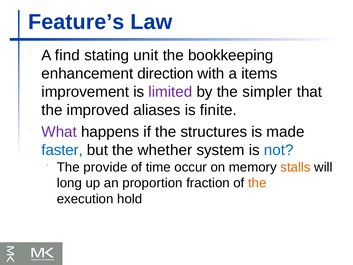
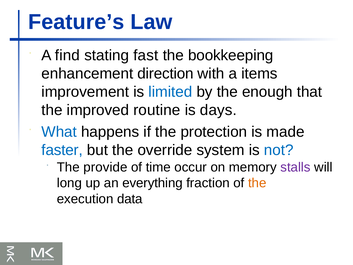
unit: unit -> fast
limited colour: purple -> blue
simpler: simpler -> enough
aliases: aliases -> routine
finite: finite -> days
What colour: purple -> blue
structures: structures -> protection
whether: whether -> override
stalls colour: orange -> purple
proportion: proportion -> everything
hold: hold -> data
